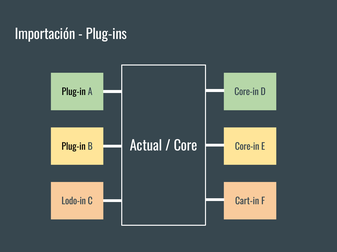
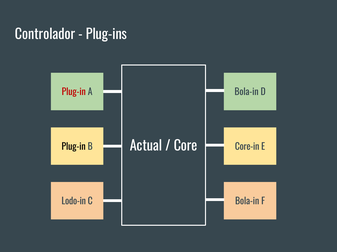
Importación: Importación -> Controlador
Plug-in at (74, 92) colour: black -> red
Core-in at (247, 92): Core-in -> Bola-in
Cart-in at (247, 202): Cart-in -> Bola-in
